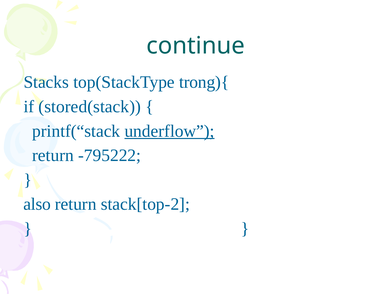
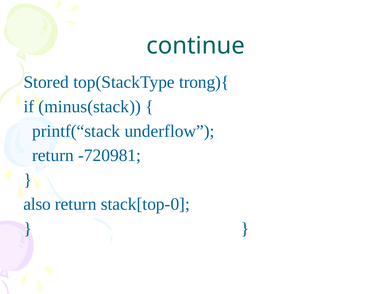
Stacks: Stacks -> Stored
stored(stack: stored(stack -> minus(stack
underflow underline: present -> none
-795222: -795222 -> -720981
stack[top-2: stack[top-2 -> stack[top-0
